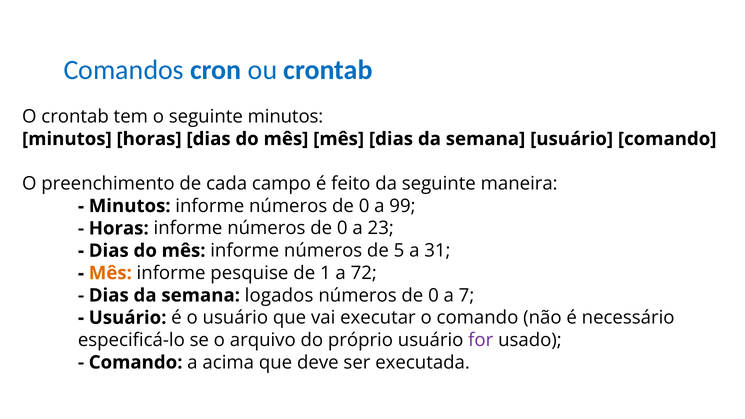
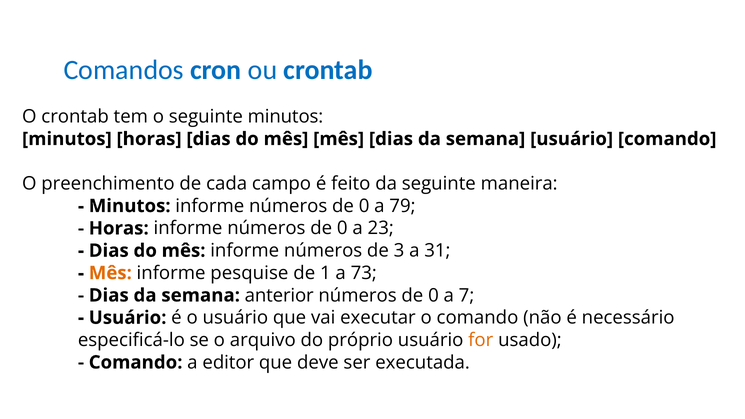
99: 99 -> 79
5: 5 -> 3
72: 72 -> 73
logados: logados -> anterior
for colour: purple -> orange
acima: acima -> editor
